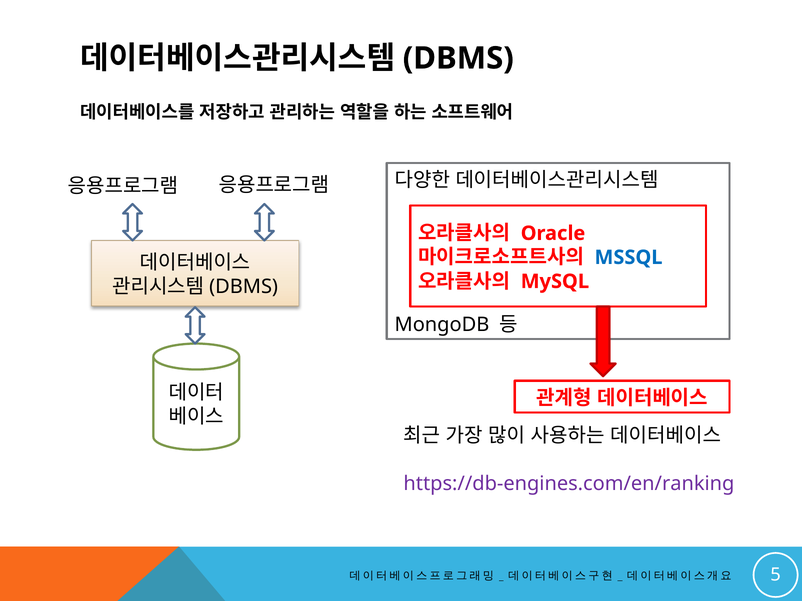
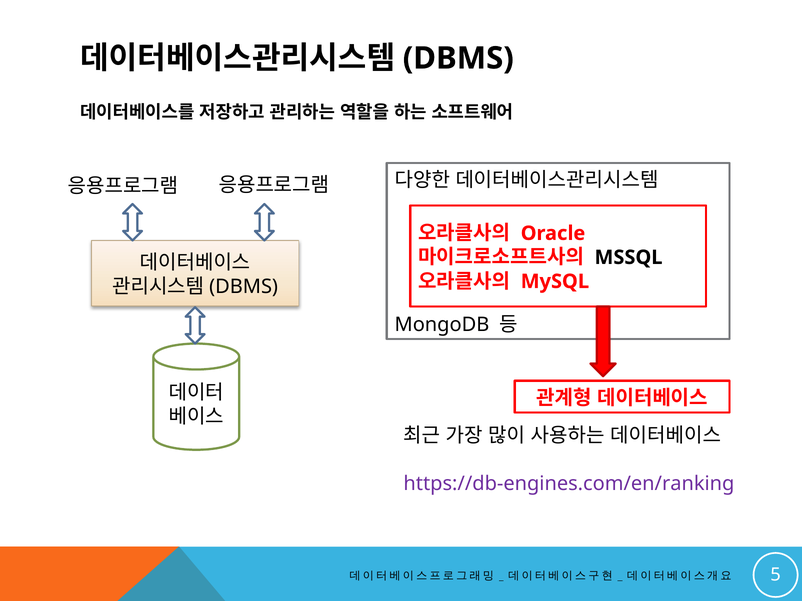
MSSQL colour: blue -> black
